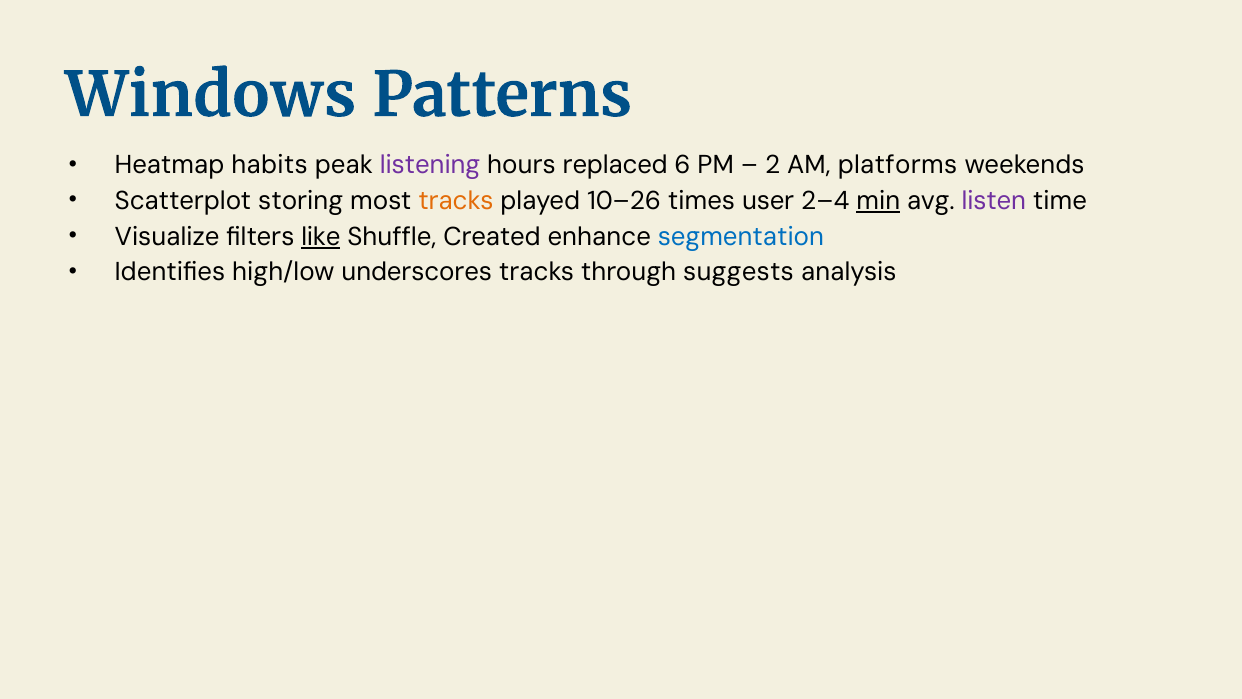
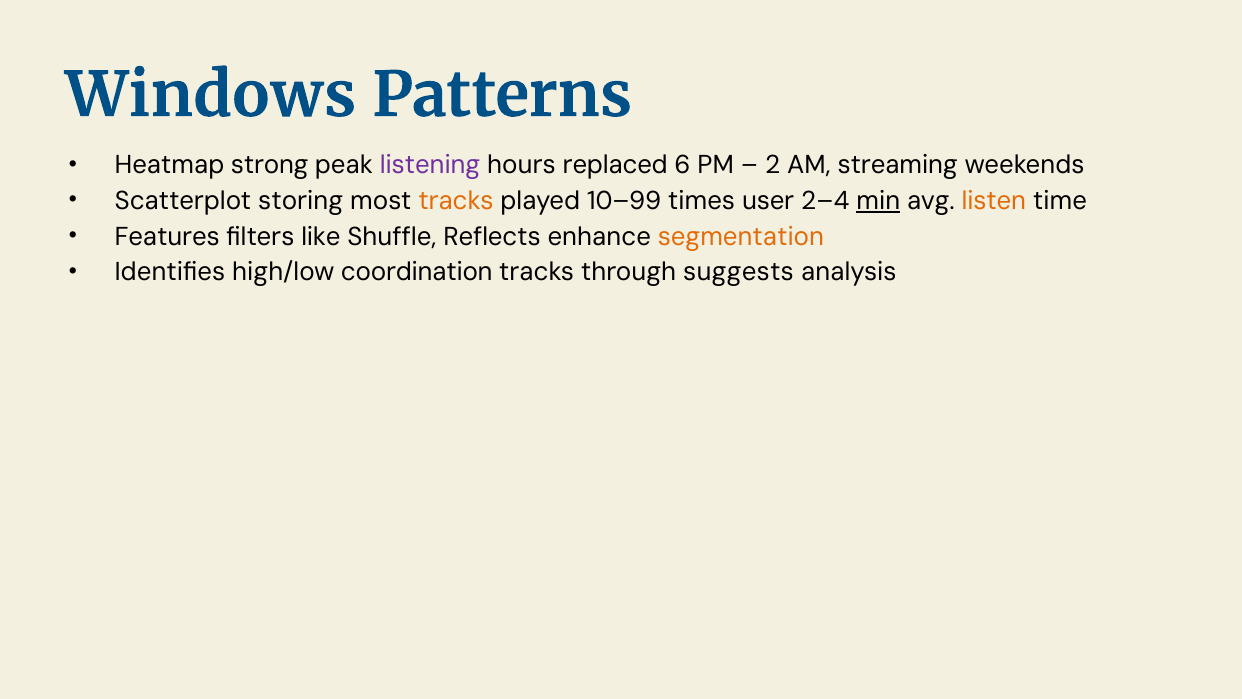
habits: habits -> strong
platforms: platforms -> streaming
10–26: 10–26 -> 10–99
listen colour: purple -> orange
Visualize: Visualize -> Features
like underline: present -> none
Created: Created -> Reflects
segmentation colour: blue -> orange
underscores: underscores -> coordination
